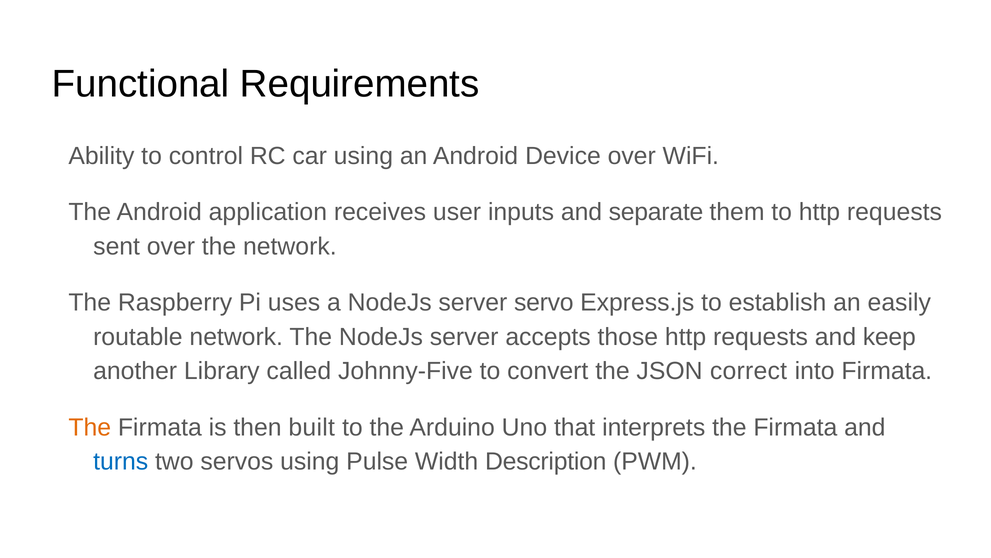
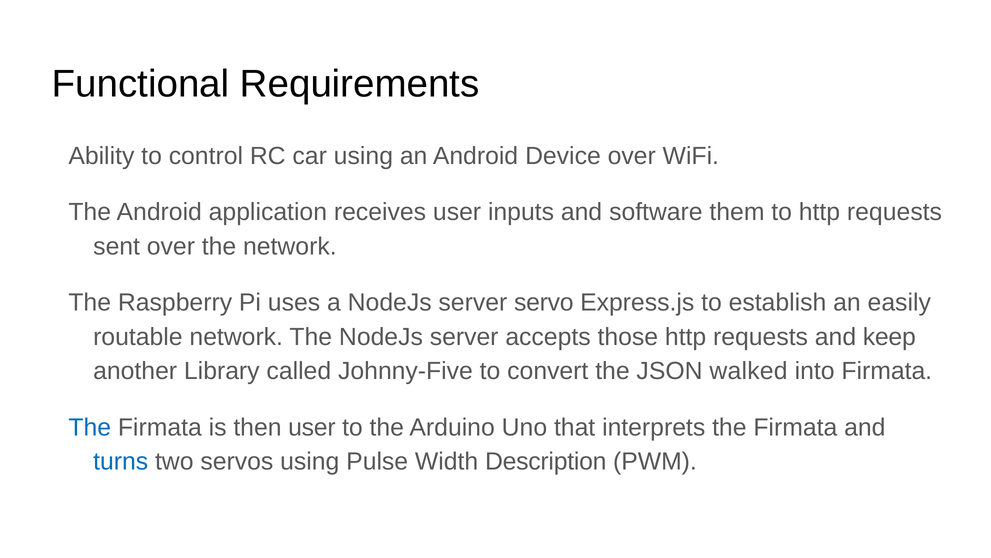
separate: separate -> software
correct: correct -> walked
The at (90, 427) colour: orange -> blue
then built: built -> user
